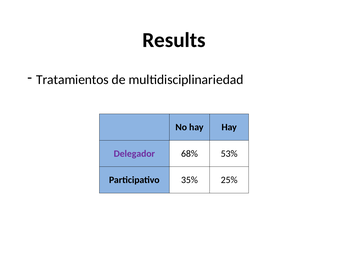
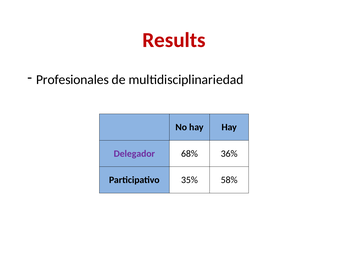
Results colour: black -> red
Tratamientos: Tratamientos -> Profesionales
53%: 53% -> 36%
25%: 25% -> 58%
